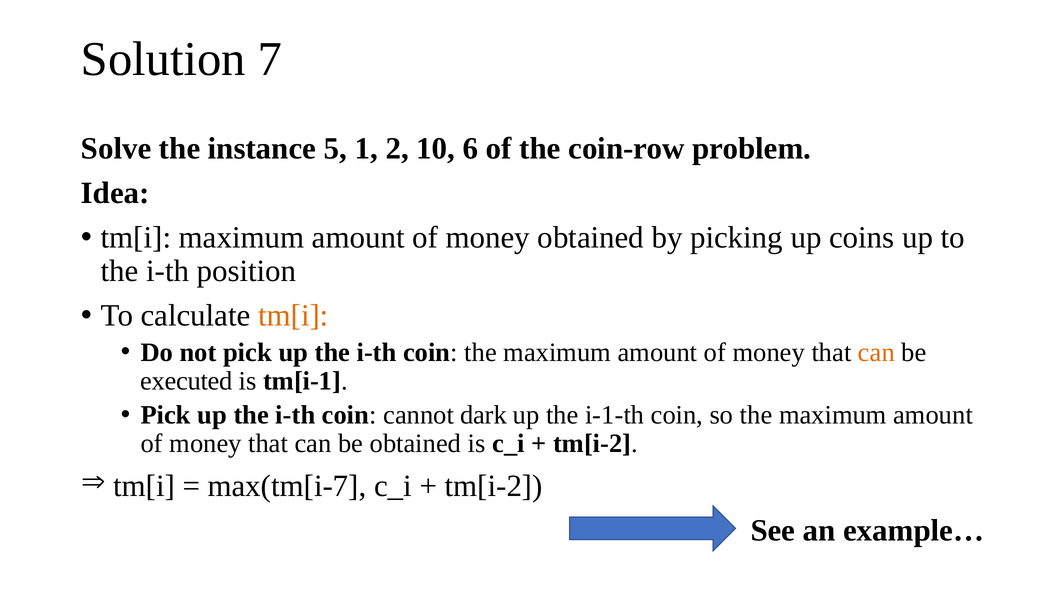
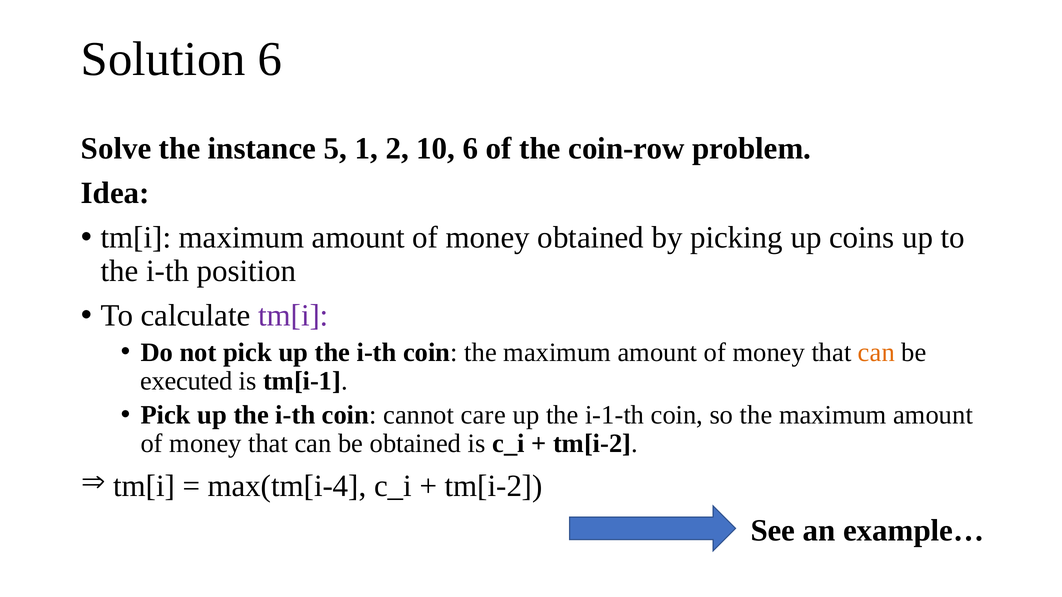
Solution 7: 7 -> 6
tm[i at (293, 316) colour: orange -> purple
dark: dark -> care
max(tm[i-7: max(tm[i-7 -> max(tm[i-4
